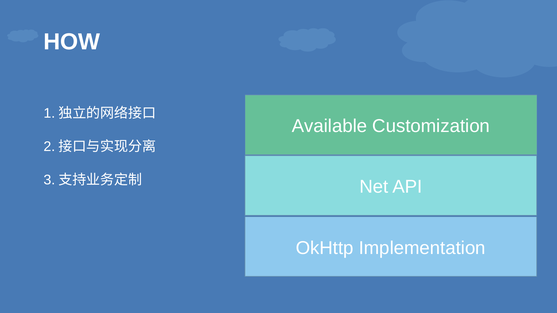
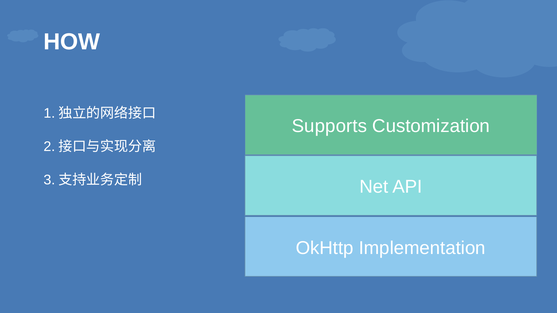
Available: Available -> Supports
